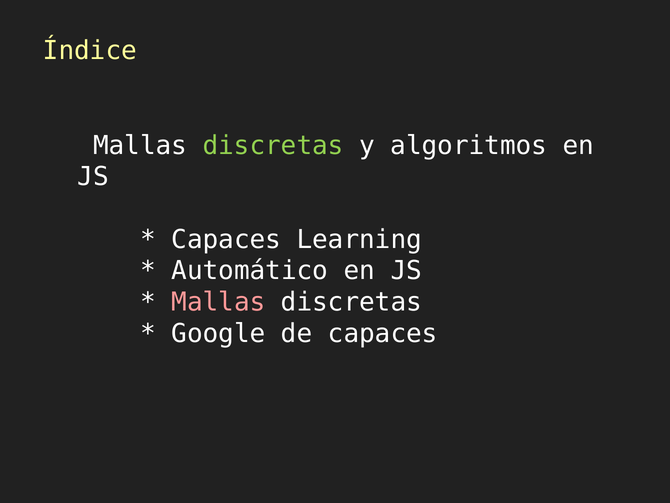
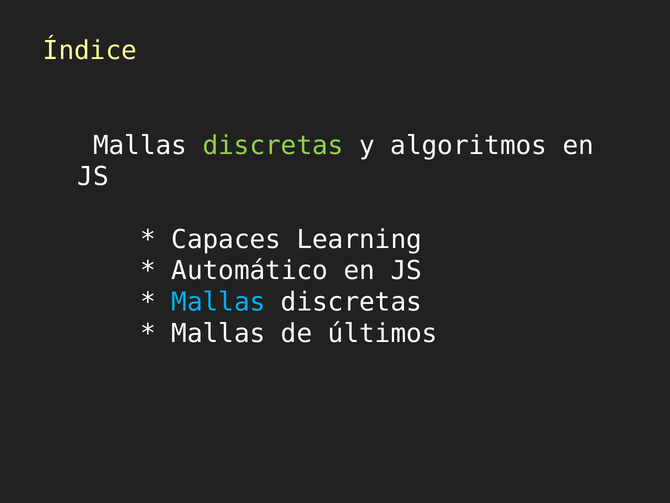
Mallas at (218, 302) colour: pink -> light blue
Google at (218, 333): Google -> Mallas
de capaces: capaces -> últimos
